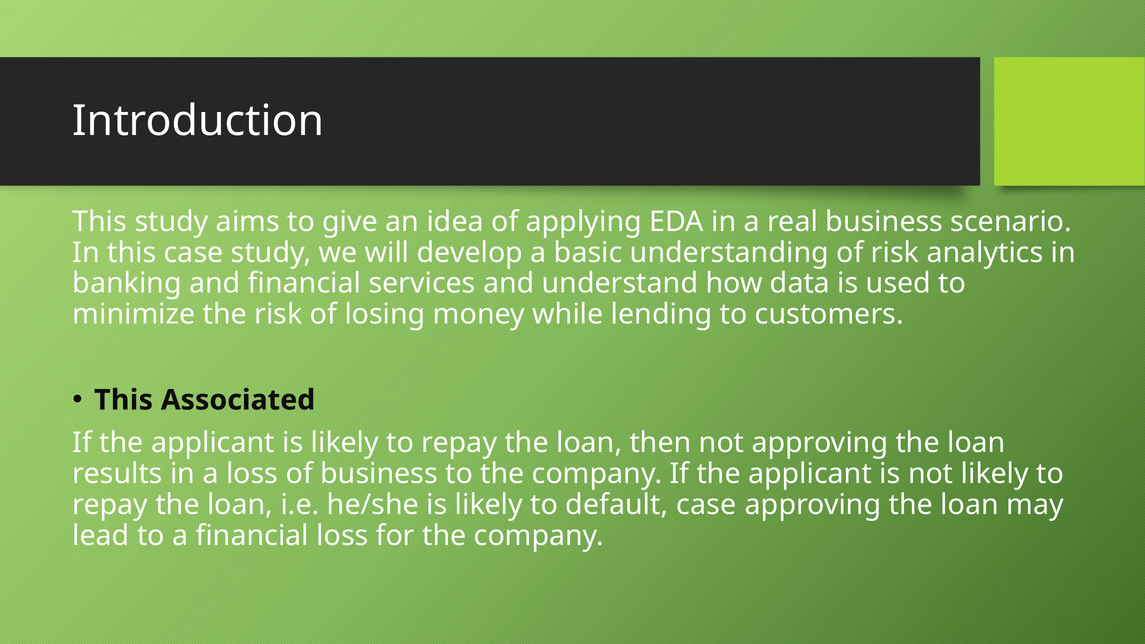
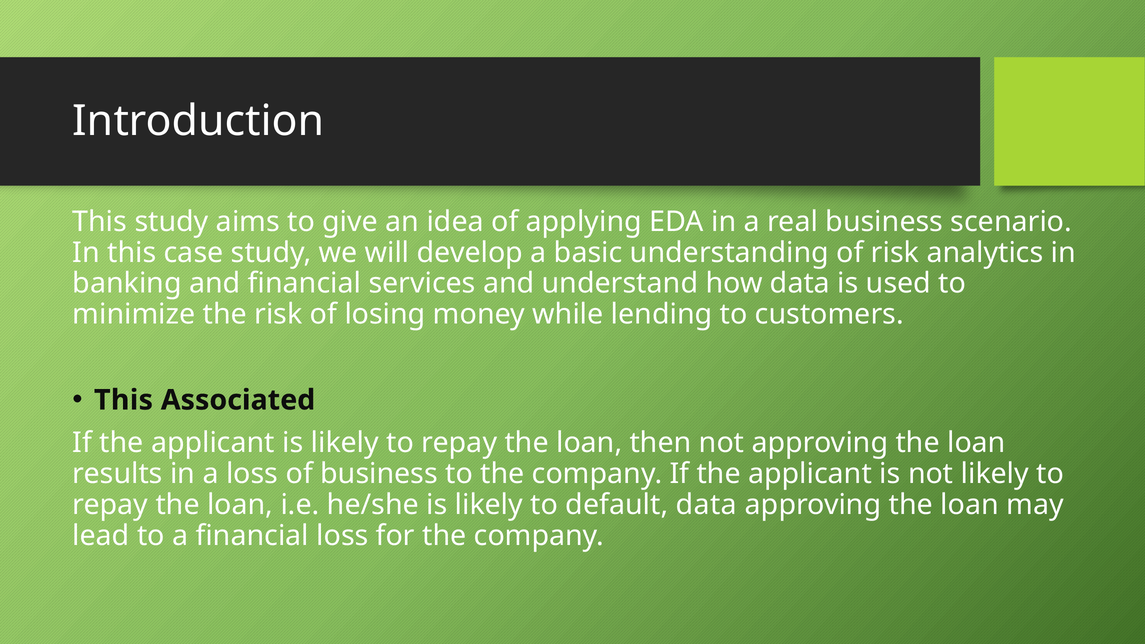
default case: case -> data
